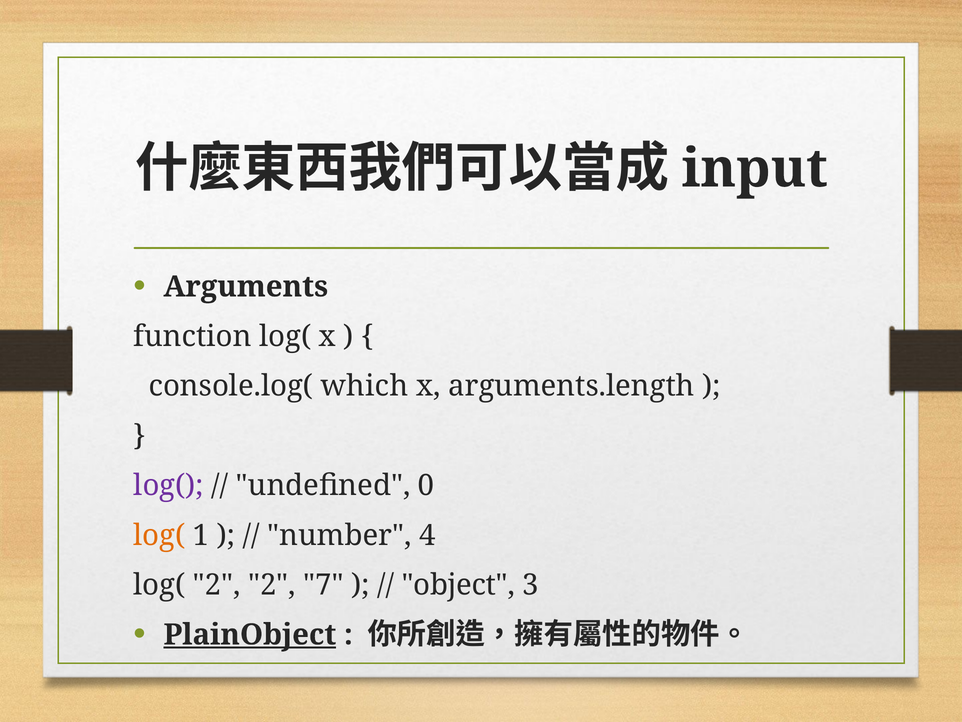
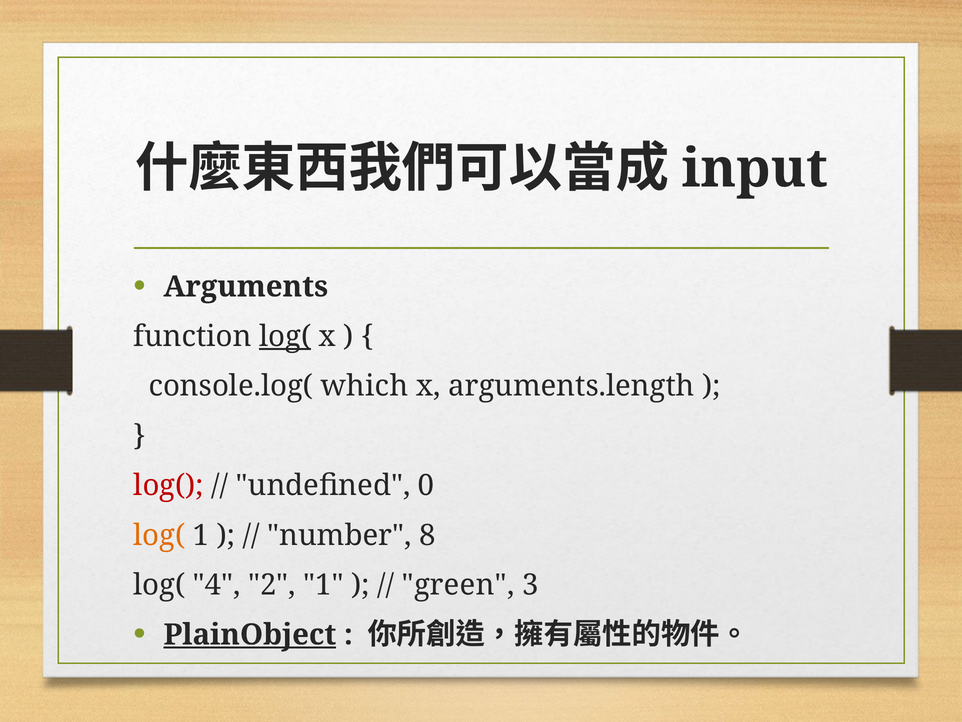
log( at (285, 336) underline: none -> present
log( at (169, 485) colour: purple -> red
4: 4 -> 8
log( 2: 2 -> 4
2 7: 7 -> 1
object: object -> green
